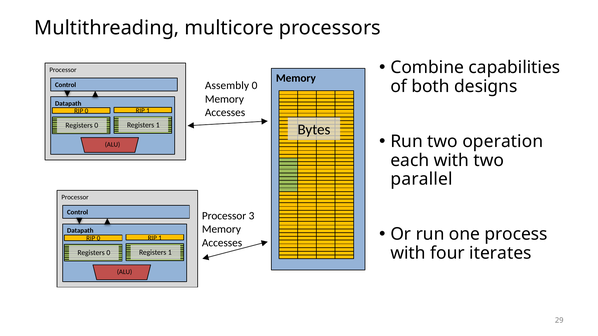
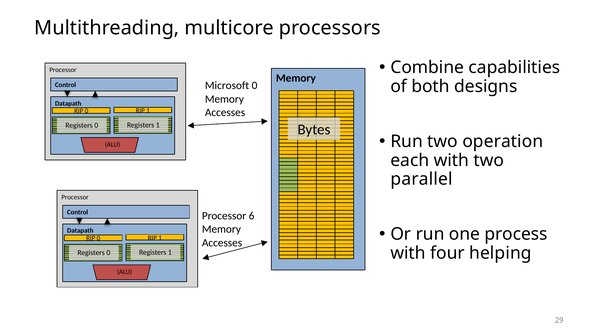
Assembly: Assembly -> Microsoft
3: 3 -> 6
iterates: iterates -> helping
